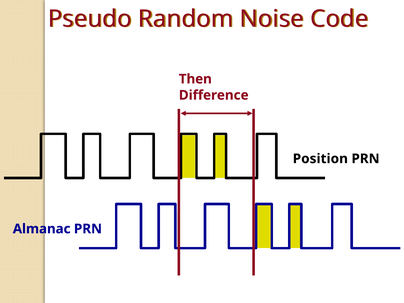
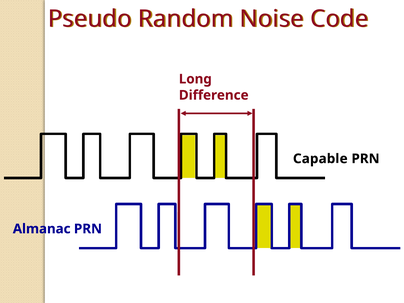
Then: Then -> Long
Position: Position -> Capable
